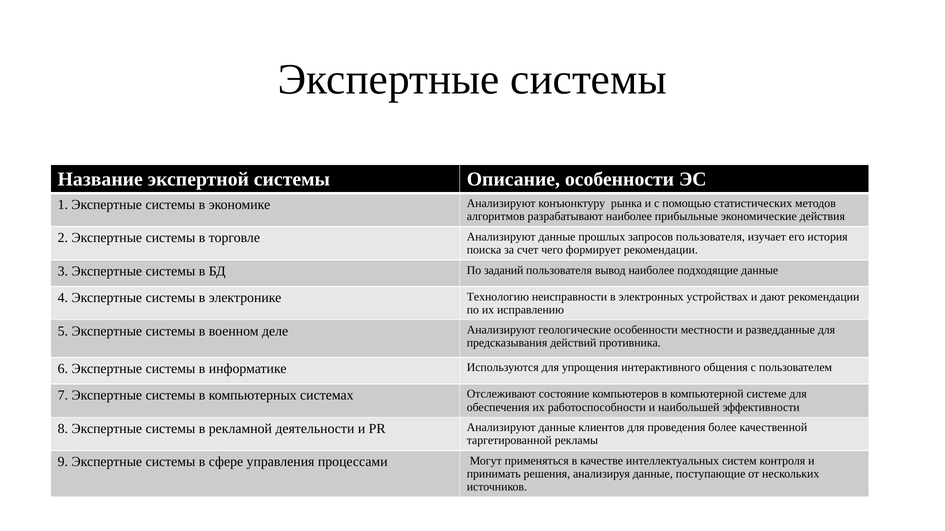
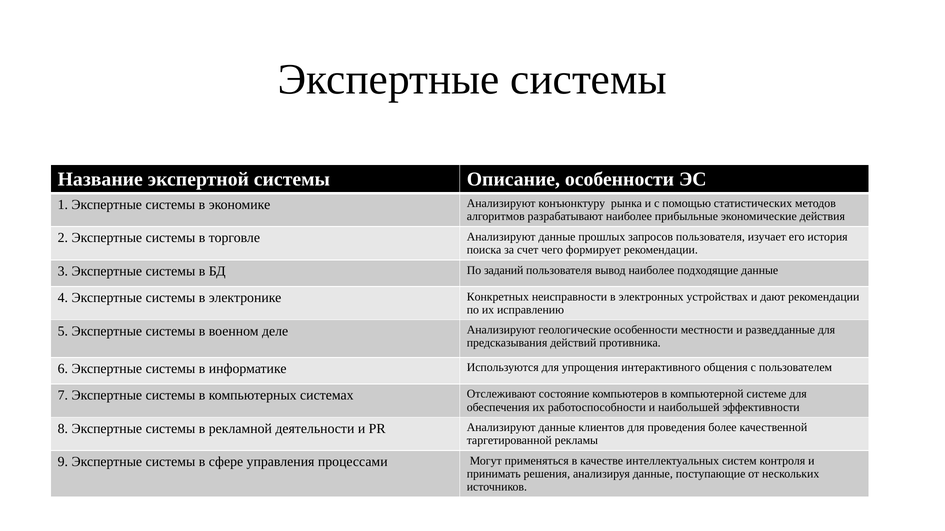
Технологию: Технологию -> Конкретных
